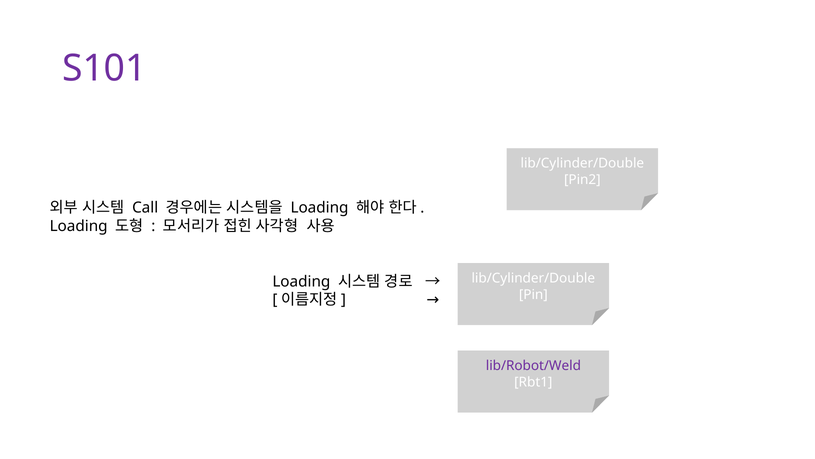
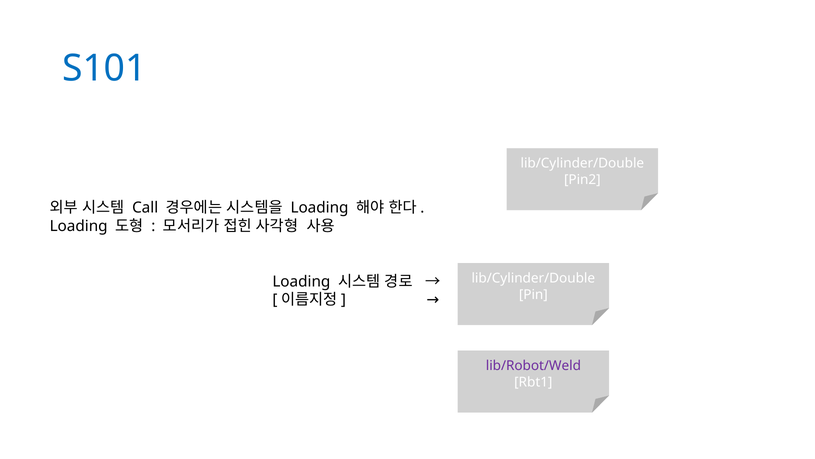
S101 colour: purple -> blue
